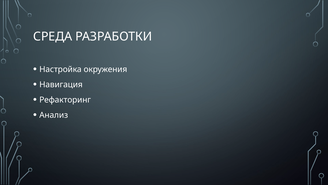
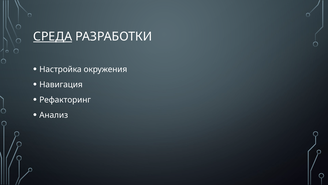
СРЕДА underline: none -> present
